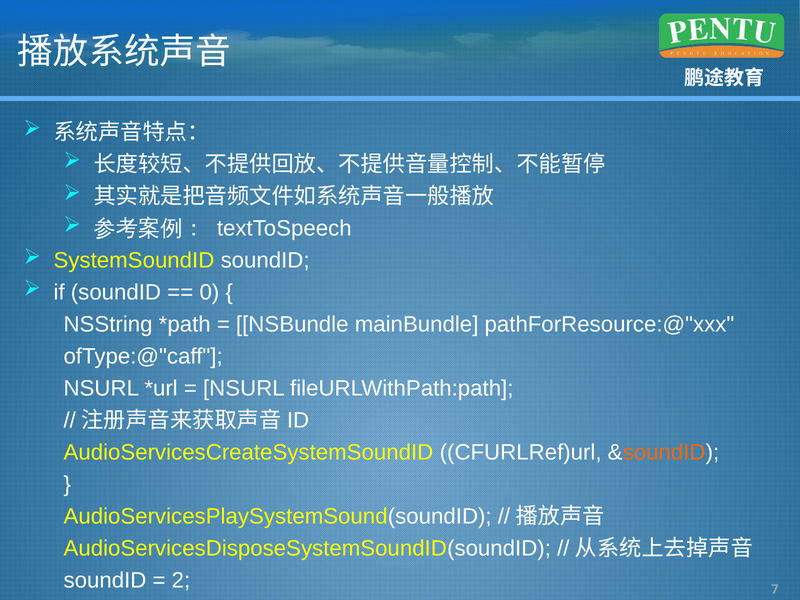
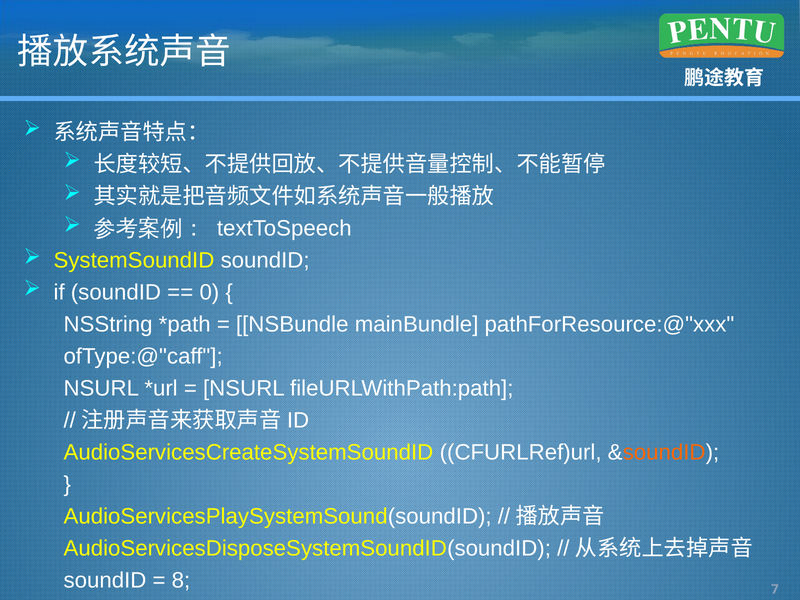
2: 2 -> 8
